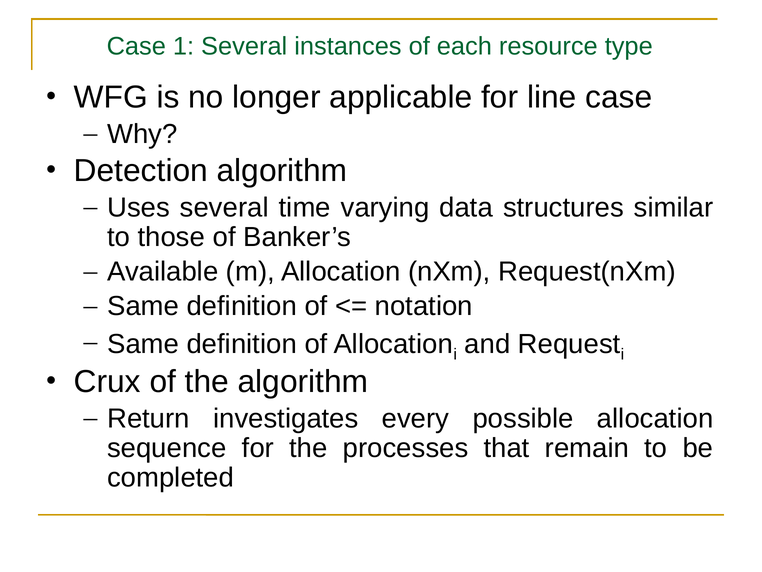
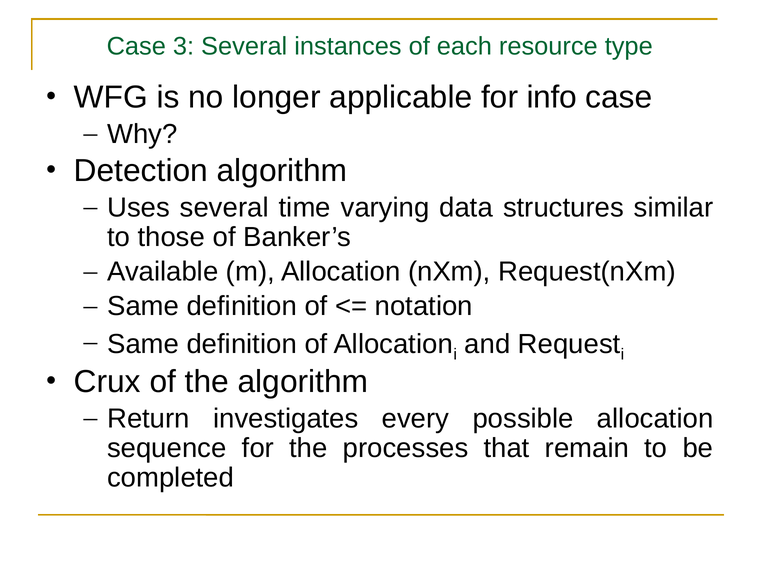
1: 1 -> 3
line: line -> info
